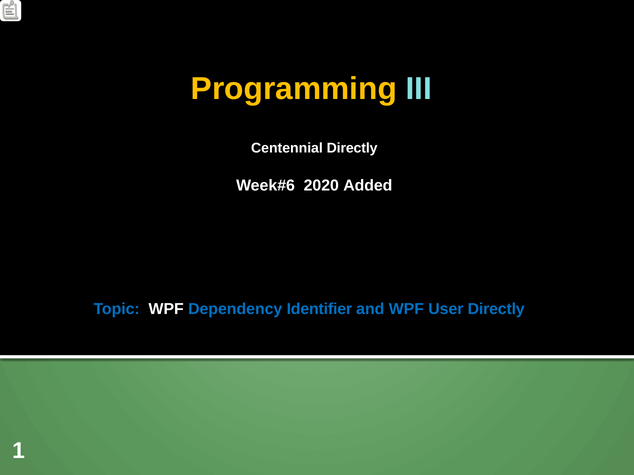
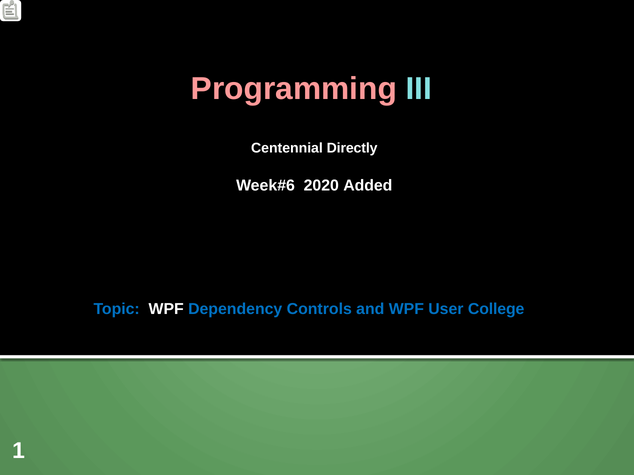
Programming colour: yellow -> pink
Identifier: Identifier -> Controls
User Directly: Directly -> College
